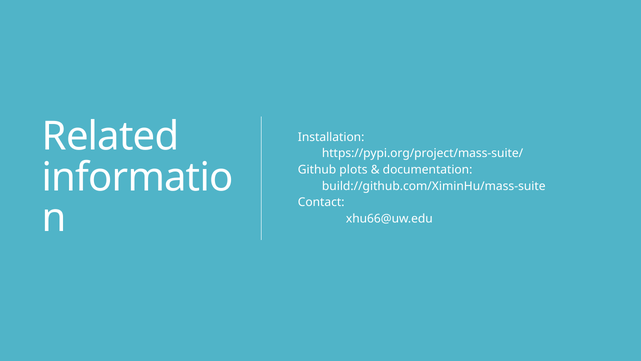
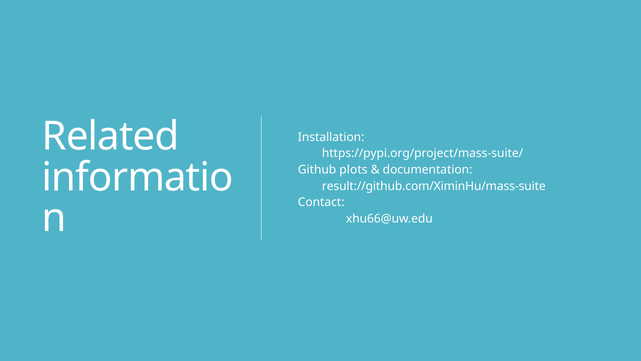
build://github.com/XiminHu/mass-suite: build://github.com/XiminHu/mass-suite -> result://github.com/XiminHu/mass-suite
